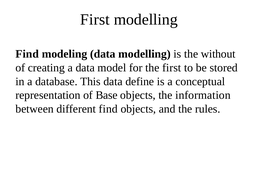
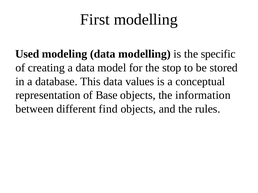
Find at (27, 54): Find -> Used
without: without -> specific
the first: first -> stop
define: define -> values
